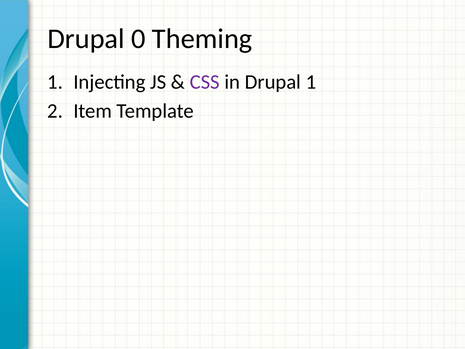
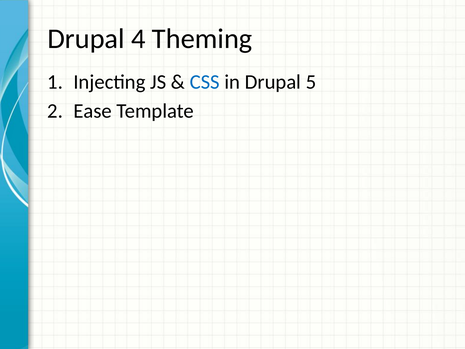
0: 0 -> 4
CSS colour: purple -> blue
Drupal 1: 1 -> 5
Item: Item -> Ease
